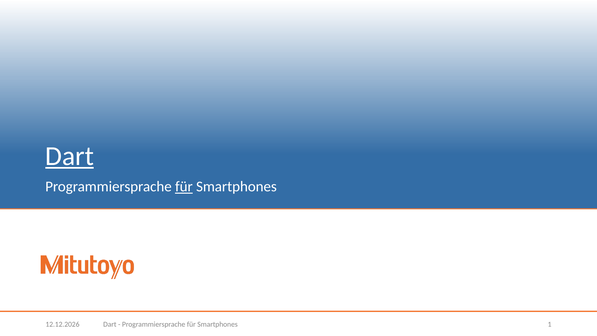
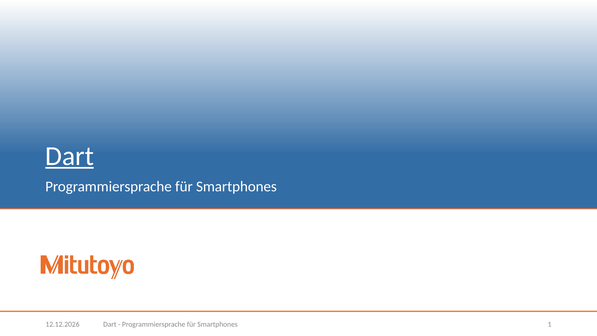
für at (184, 187) underline: present -> none
